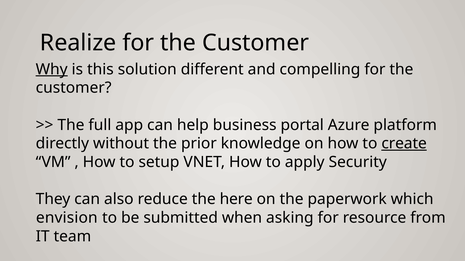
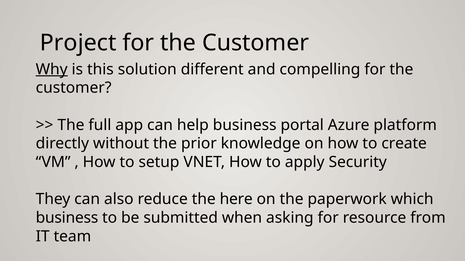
Realize: Realize -> Project
create underline: present -> none
envision at (67, 218): envision -> business
